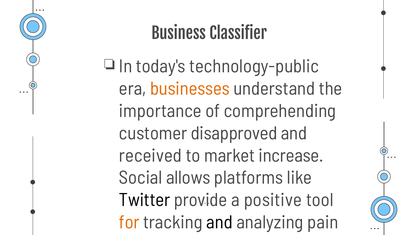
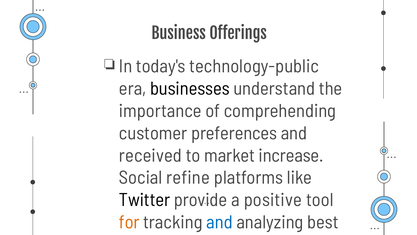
Classifier: Classifier -> Offerings
businesses at (190, 89) colour: orange -> black
disapproved: disapproved -> preferences
Social allows: allows -> refine
and at (219, 222) colour: black -> blue
pain: pain -> best
